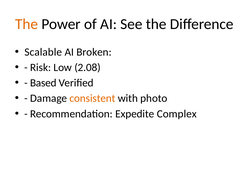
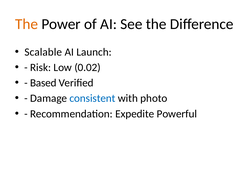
Broken: Broken -> Launch
2.08: 2.08 -> 0.02
consistent colour: orange -> blue
Complex: Complex -> Powerful
